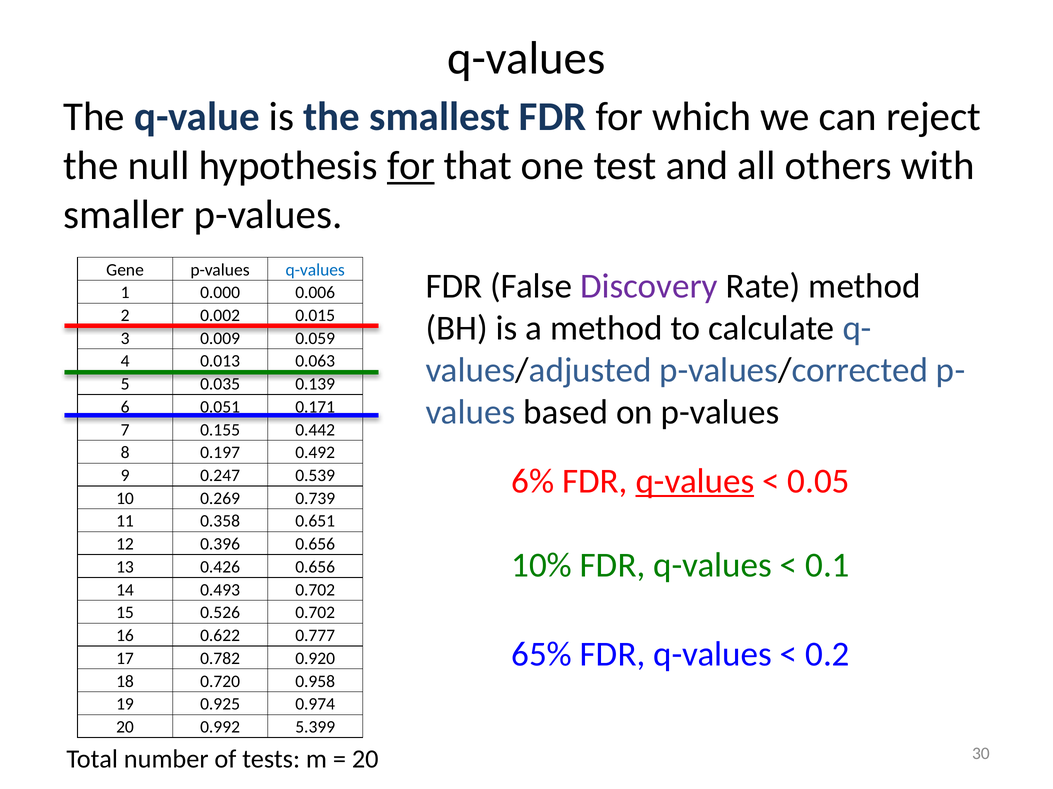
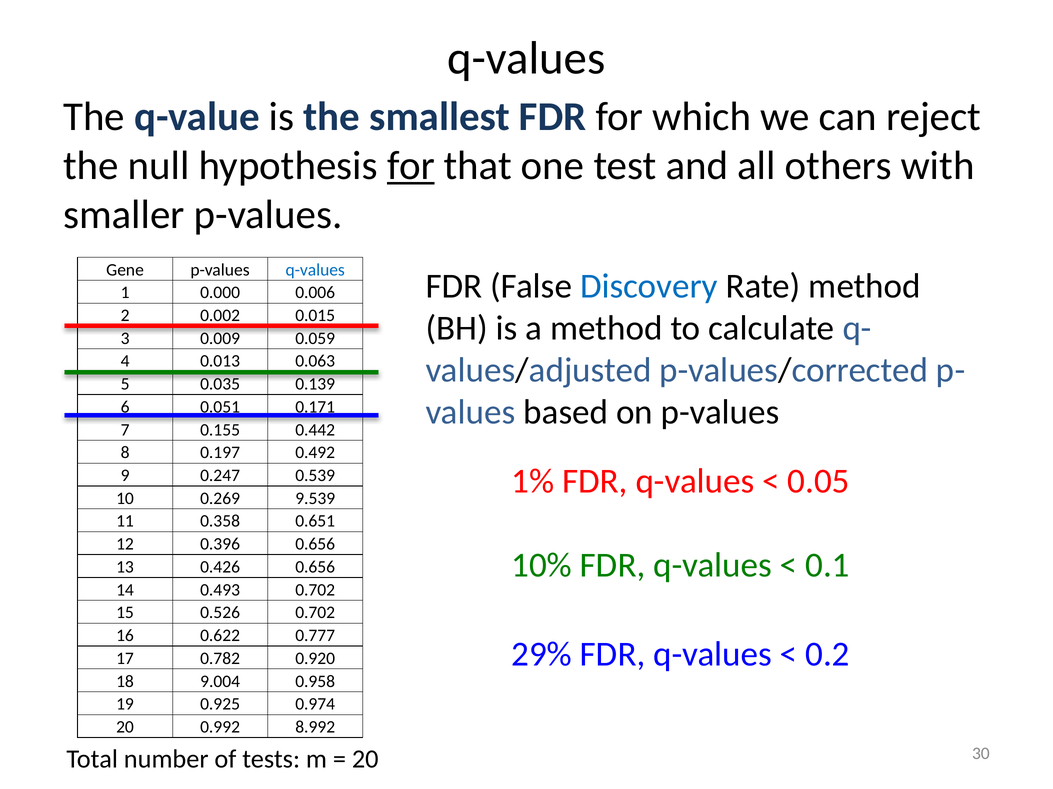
Discovery colour: purple -> blue
6%: 6% -> 1%
q-values at (695, 482) underline: present -> none
0.739: 0.739 -> 9.539
65%: 65% -> 29%
0.720: 0.720 -> 9.004
5.399: 5.399 -> 8.992
